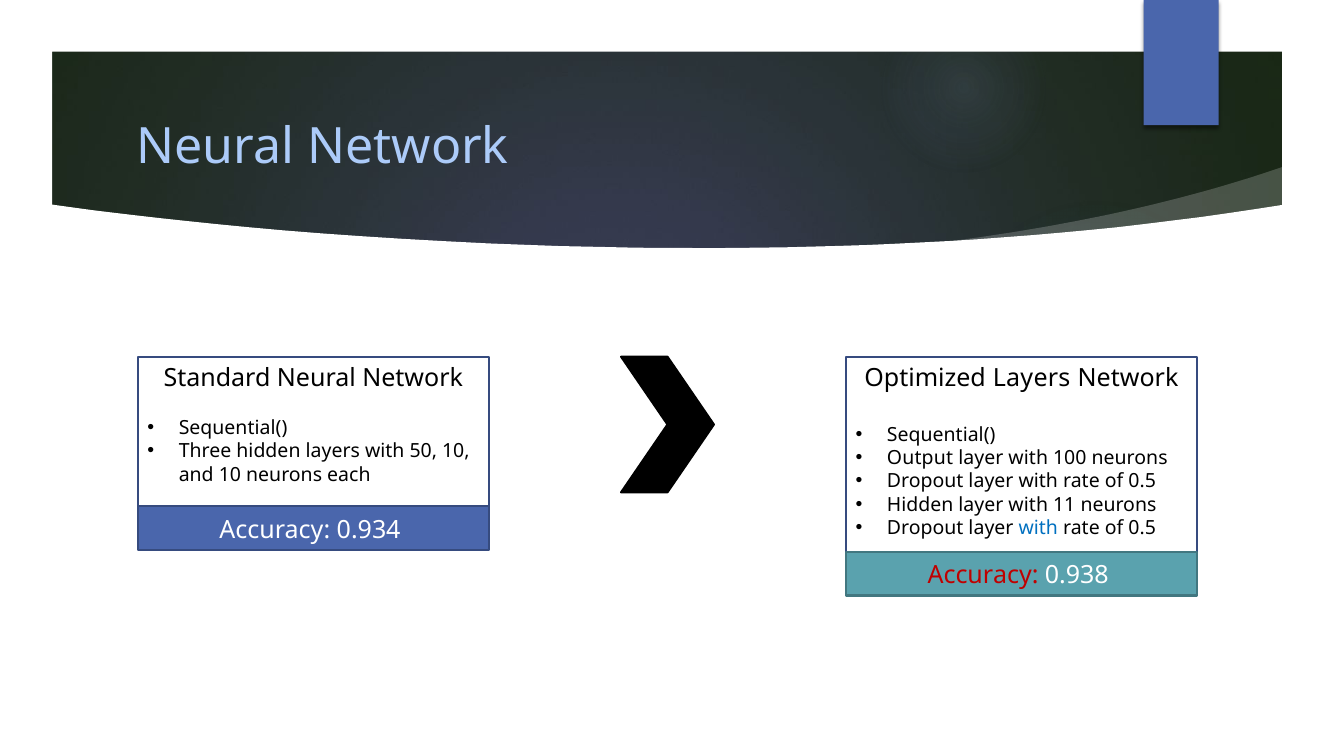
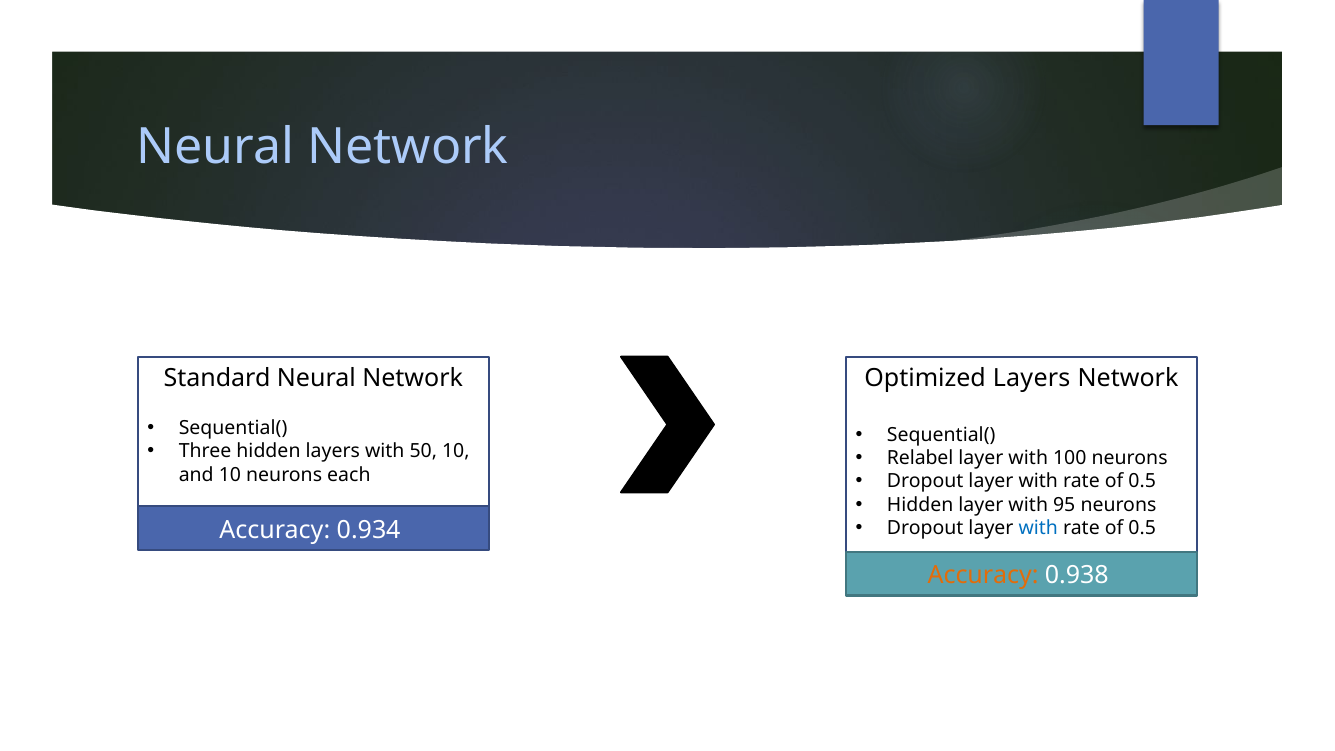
Output: Output -> Relabel
11: 11 -> 95
Accuracy at (983, 575) colour: red -> orange
